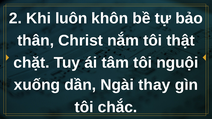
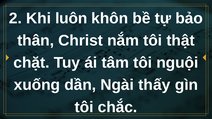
thay: thay -> thấy
